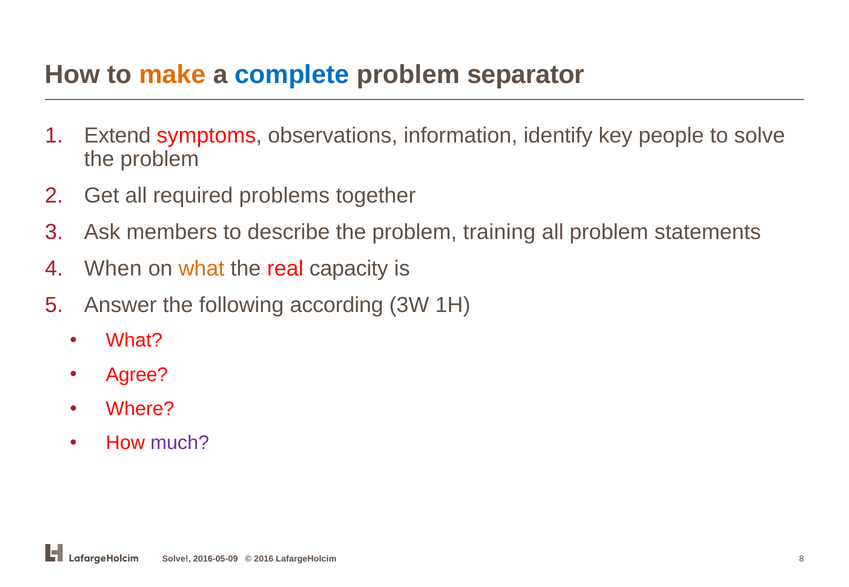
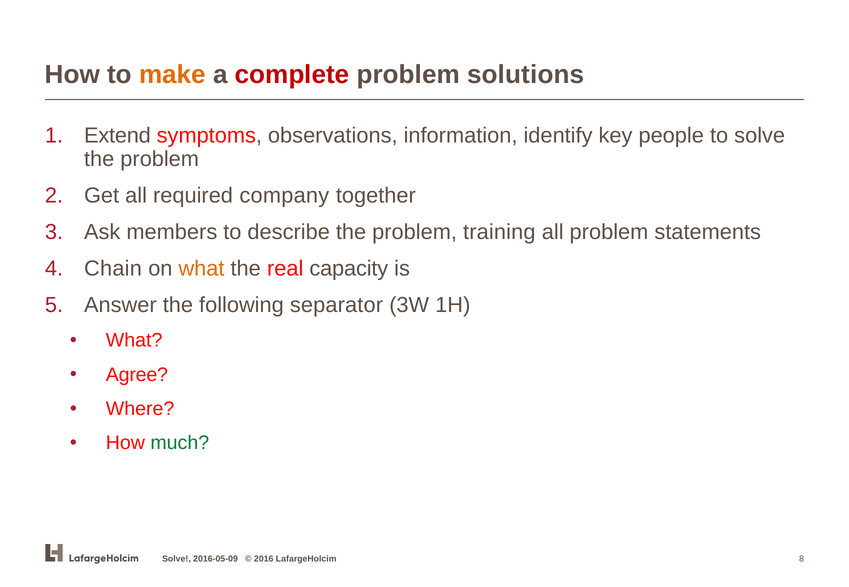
complete colour: blue -> red
separator: separator -> solutions
problems: problems -> company
When: When -> Chain
according: according -> separator
much colour: purple -> green
